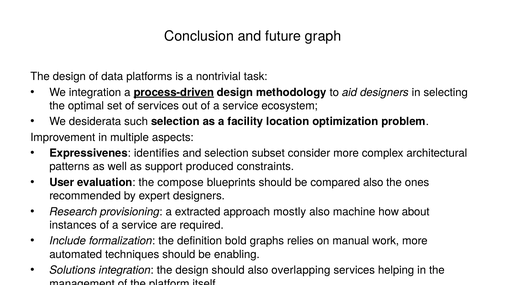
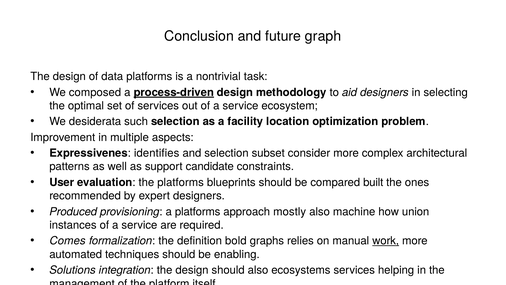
We integration: integration -> composed
produced: produced -> candidate
the compose: compose -> platforms
compared also: also -> built
Research: Research -> Produced
a extracted: extracted -> platforms
about: about -> union
Include: Include -> Comes
work underline: none -> present
overlapping: overlapping -> ecosystems
